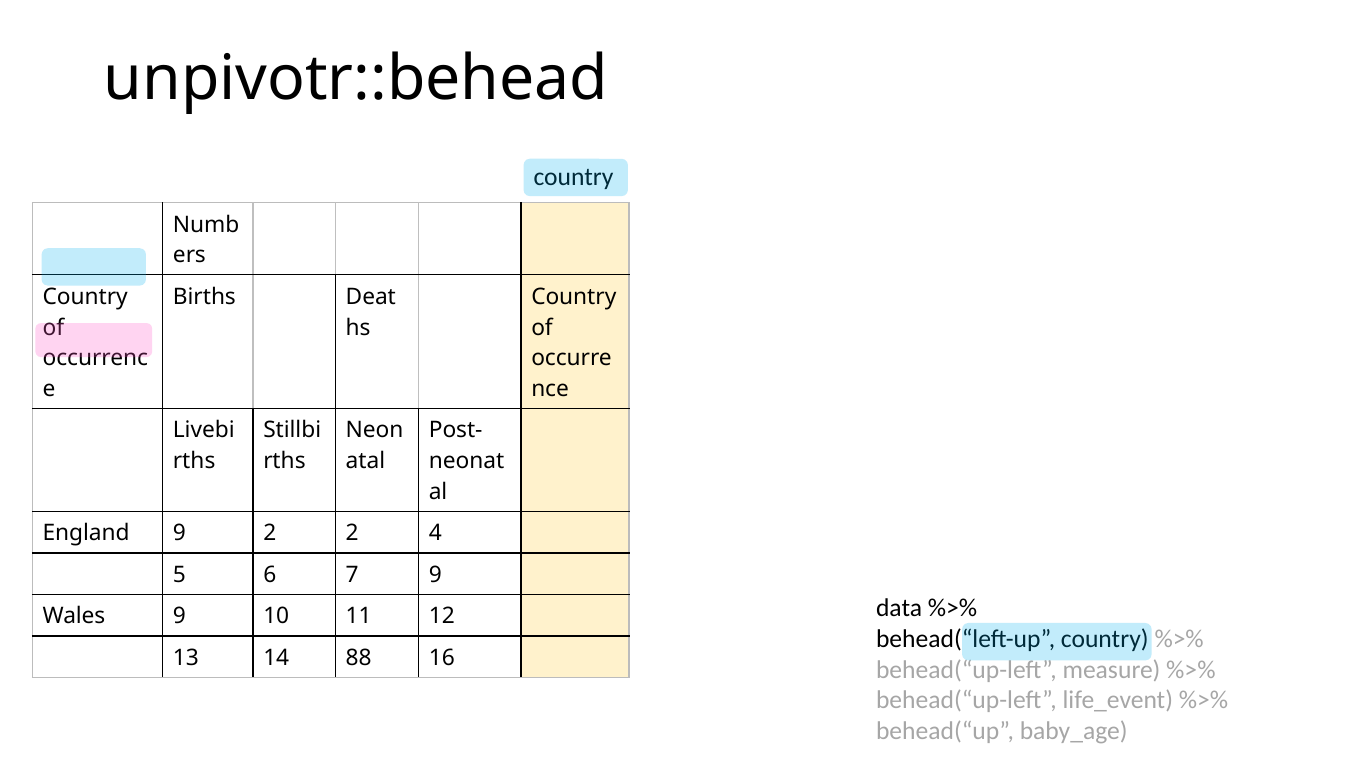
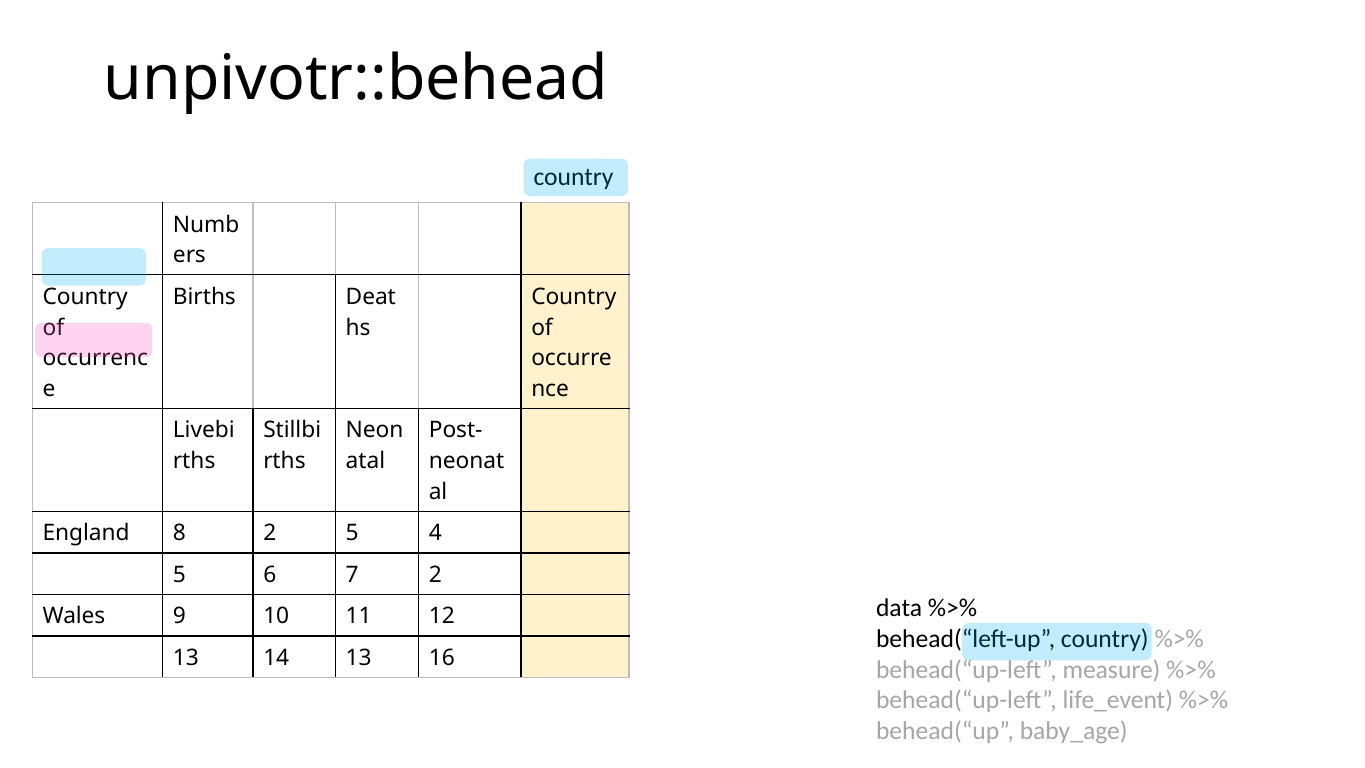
England 9: 9 -> 8
2 2: 2 -> 5
7 9: 9 -> 2
14 88: 88 -> 13
